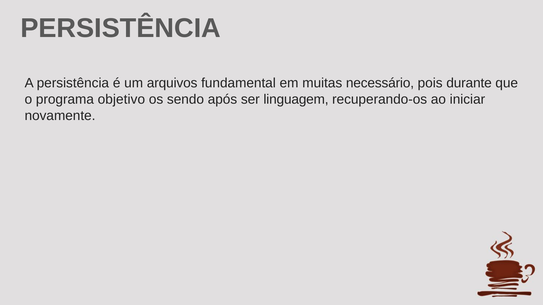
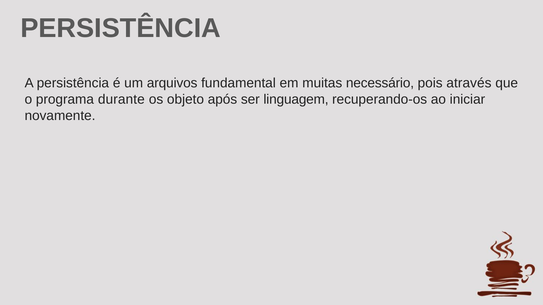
durante: durante -> através
objetivo: objetivo -> durante
sendo: sendo -> objeto
